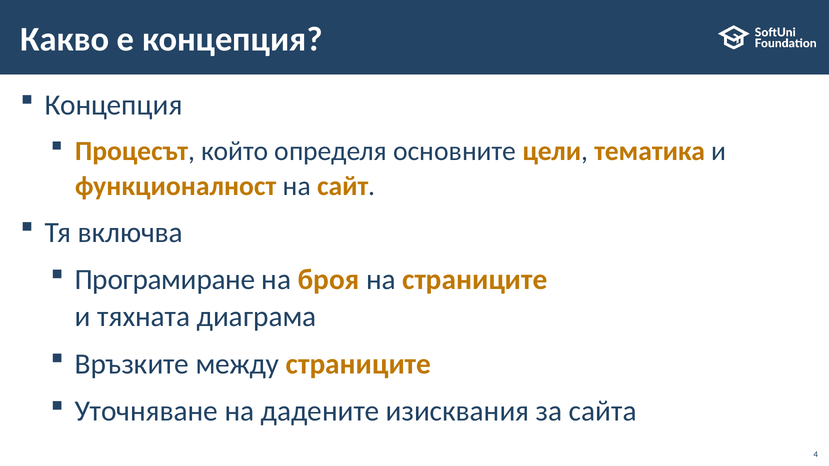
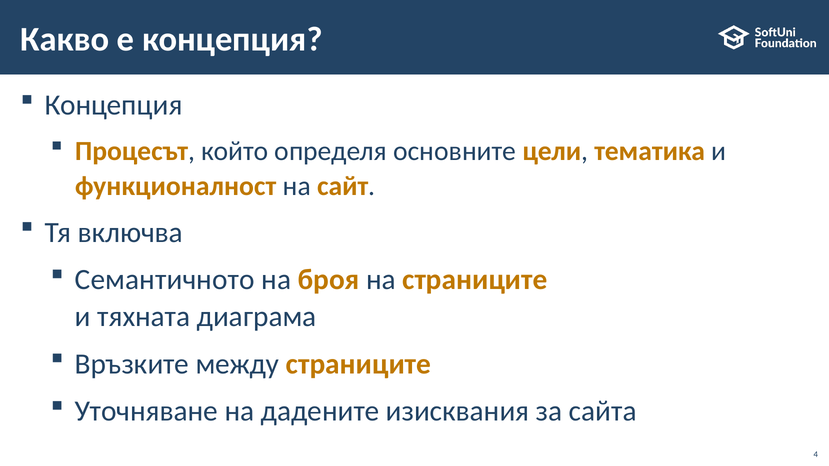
Програмиране: Програмиране -> Семантичното
